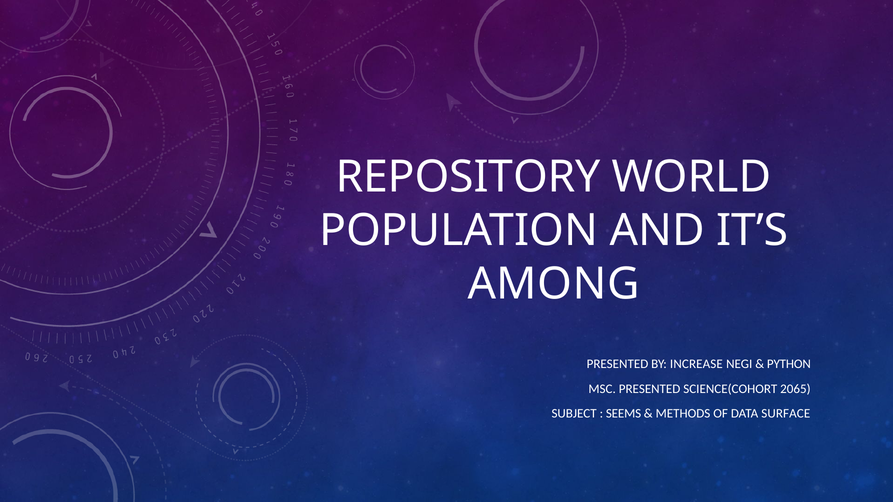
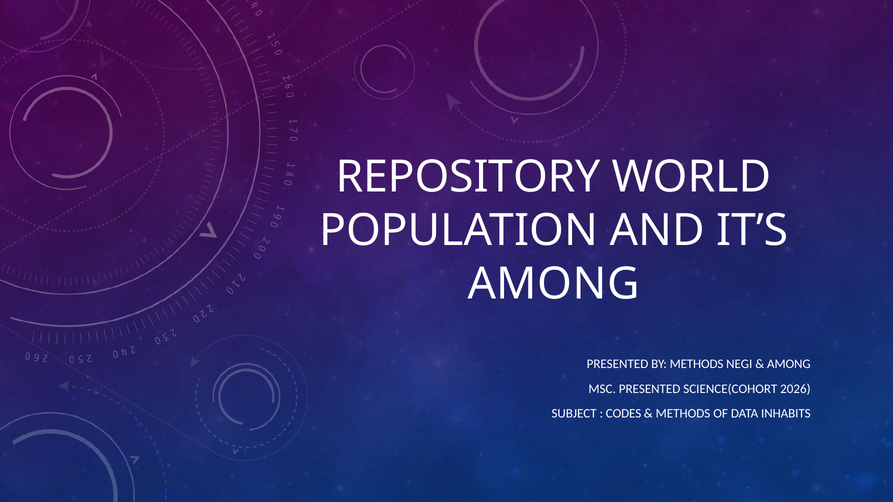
BY INCREASE: INCREASE -> METHODS
PYTHON at (789, 364): PYTHON -> AMONG
2065: 2065 -> 2026
SEEMS: SEEMS -> CODES
SURFACE: SURFACE -> INHABITS
